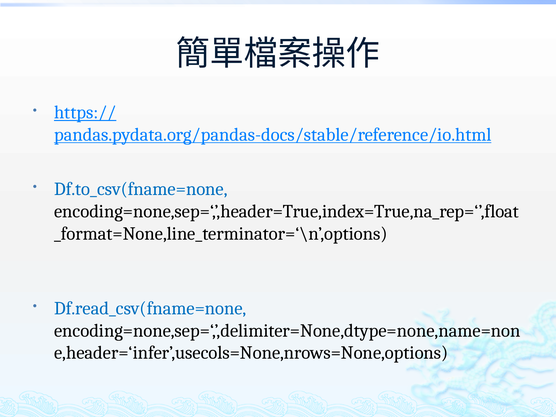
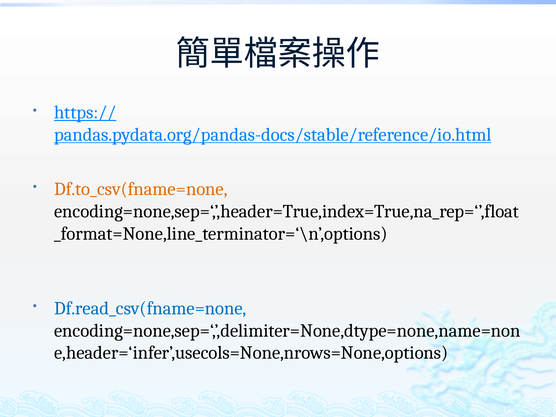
Df.to_csv(fname=none colour: blue -> orange
